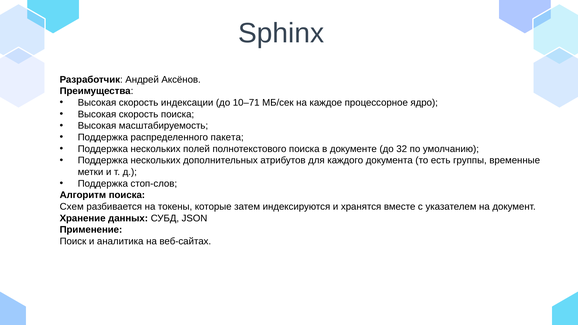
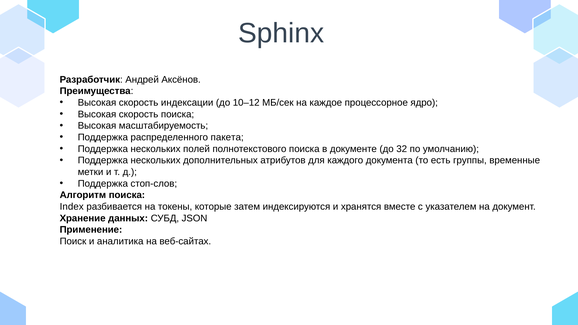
10–71: 10–71 -> 10–12
Схем: Схем -> Index
